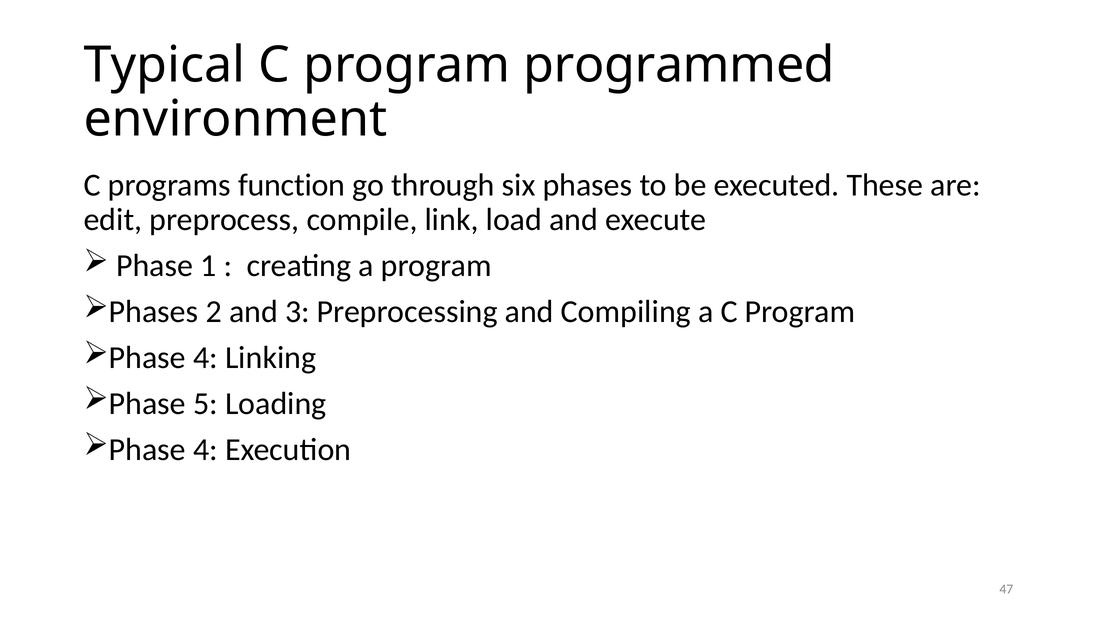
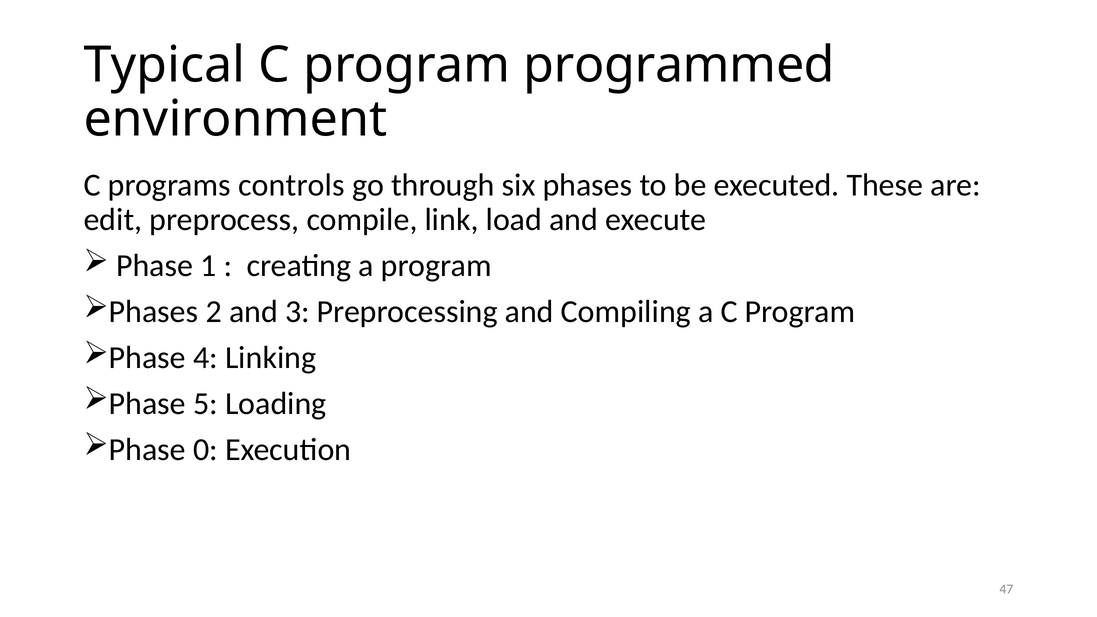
function: function -> controls
4 at (205, 450): 4 -> 0
